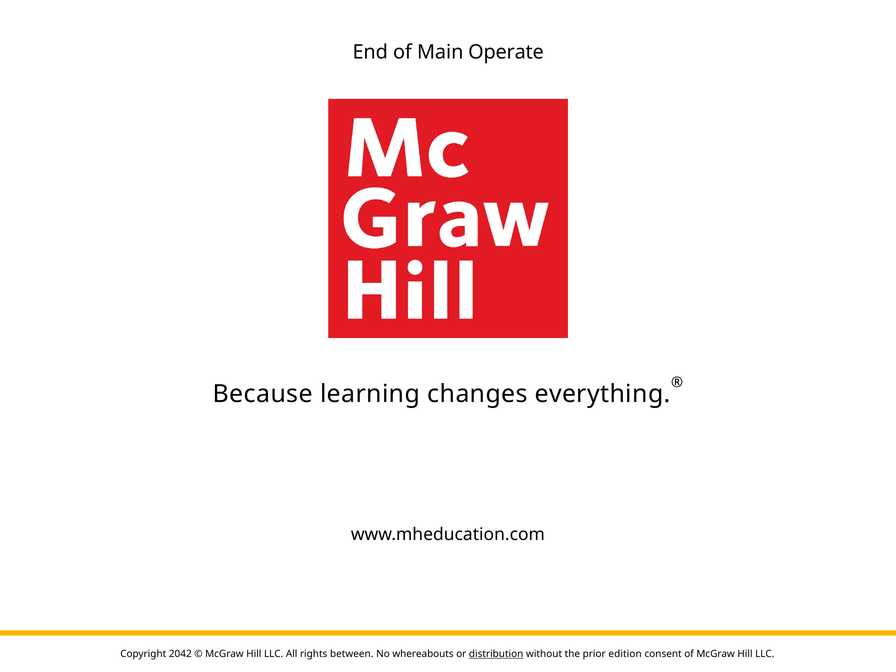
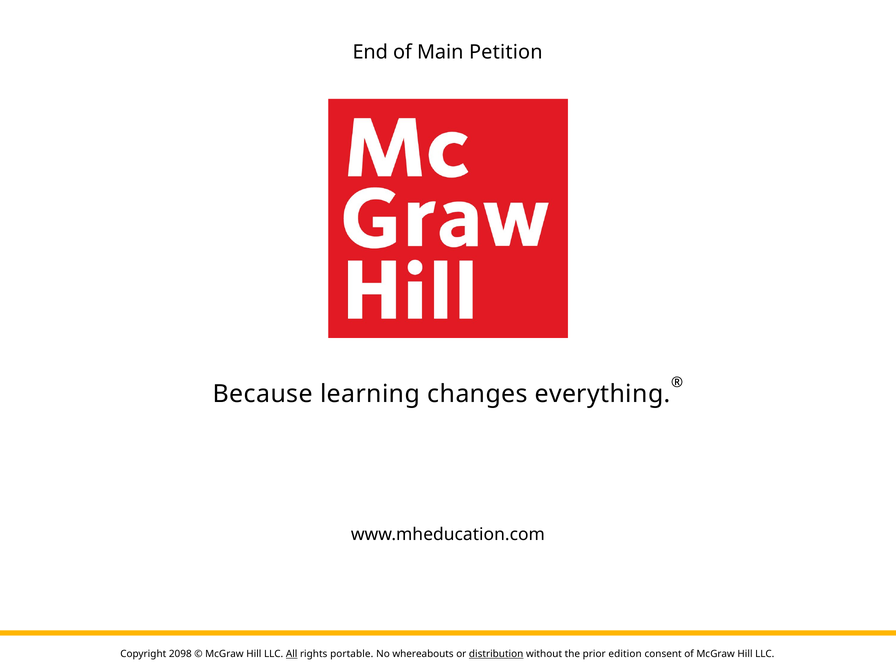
Operate: Operate -> Petition
2042: 2042 -> 2098
All underline: none -> present
between: between -> portable
